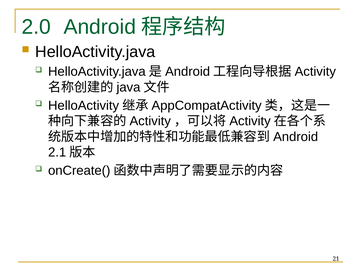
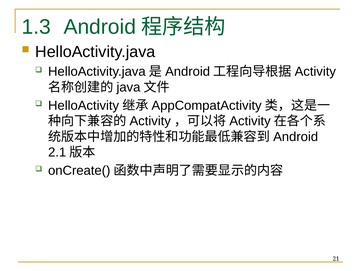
2.0: 2.0 -> 1.3
